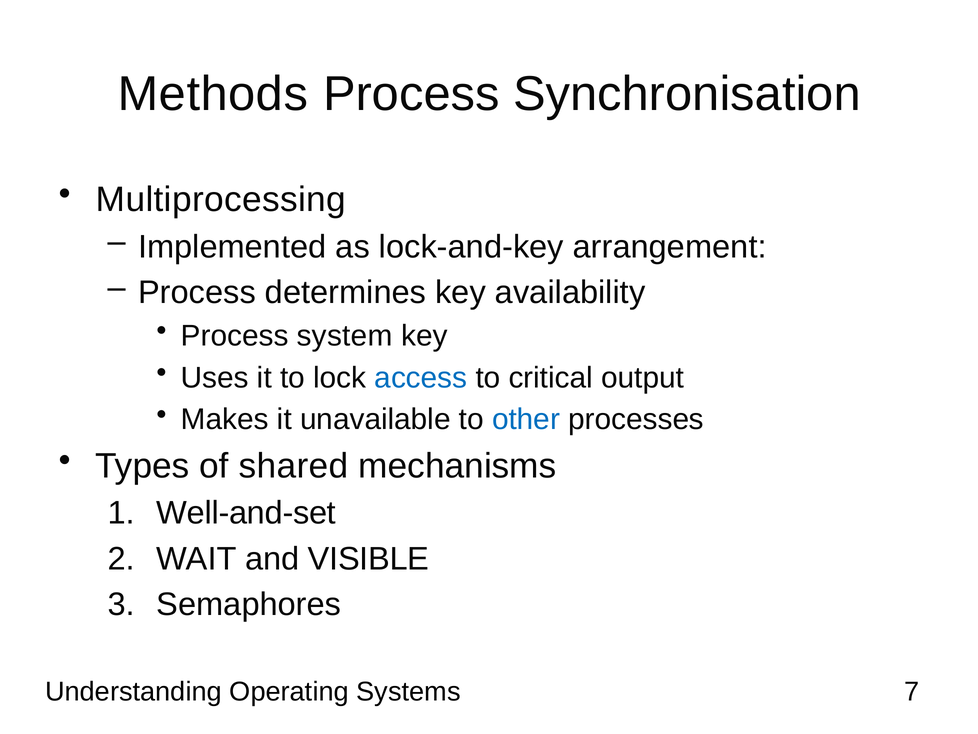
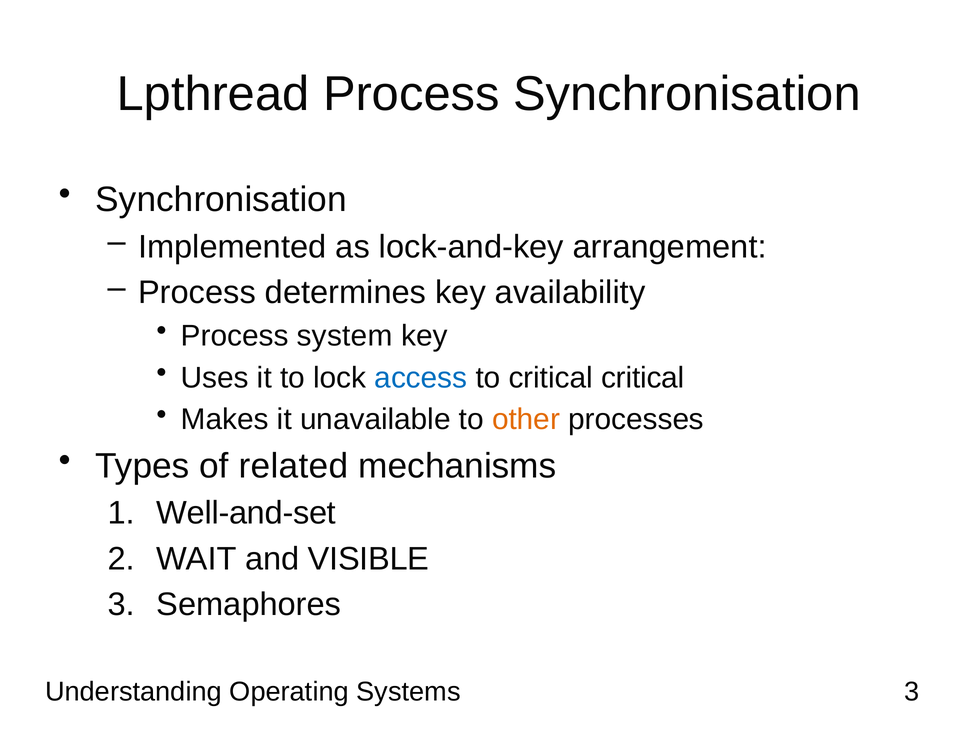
Methods: Methods -> Lpthread
Multiprocessing at (221, 200): Multiprocessing -> Synchronisation
critical output: output -> critical
other colour: blue -> orange
shared: shared -> related
Systems 7: 7 -> 3
